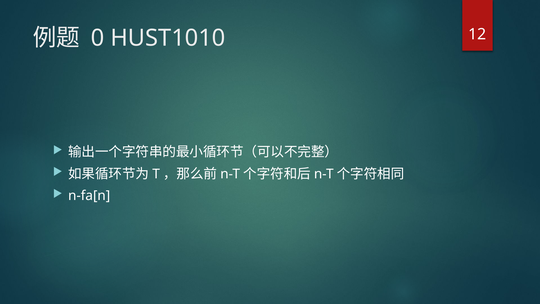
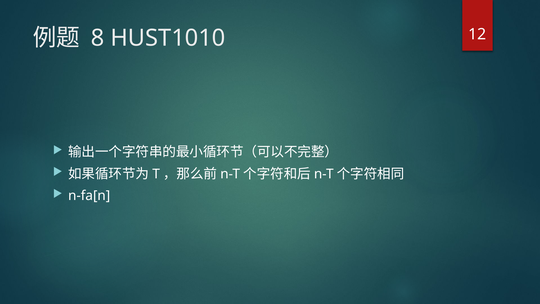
0: 0 -> 8
